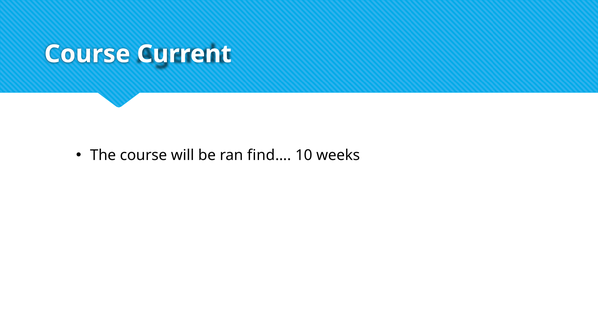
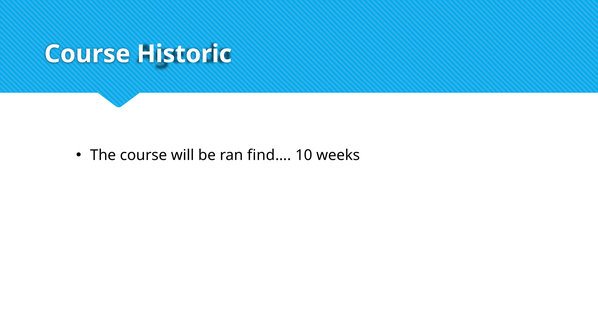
Current: Current -> Historic
